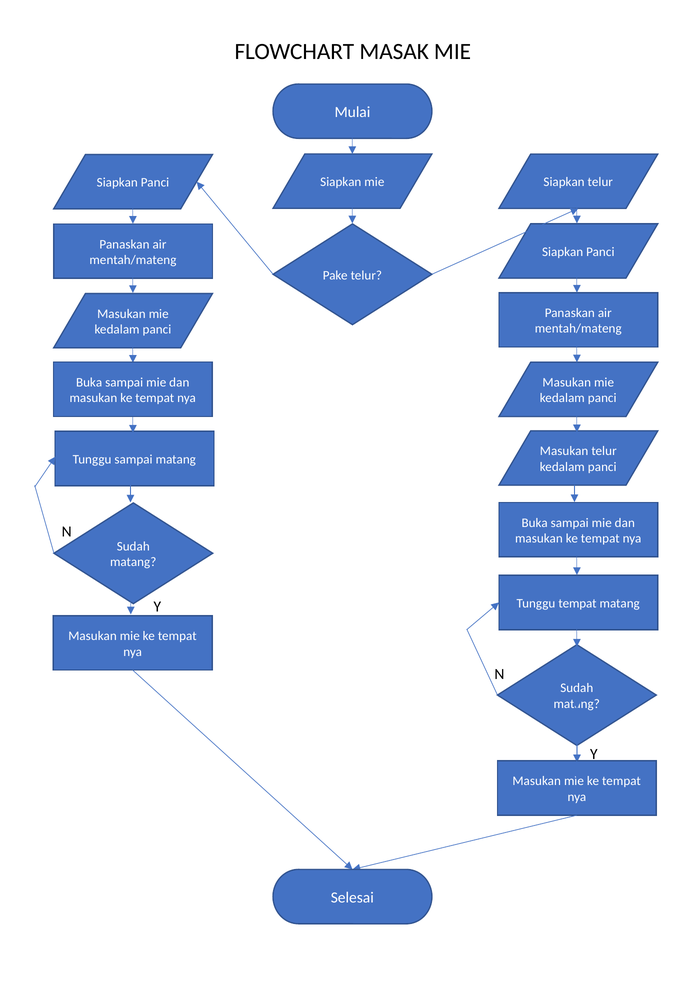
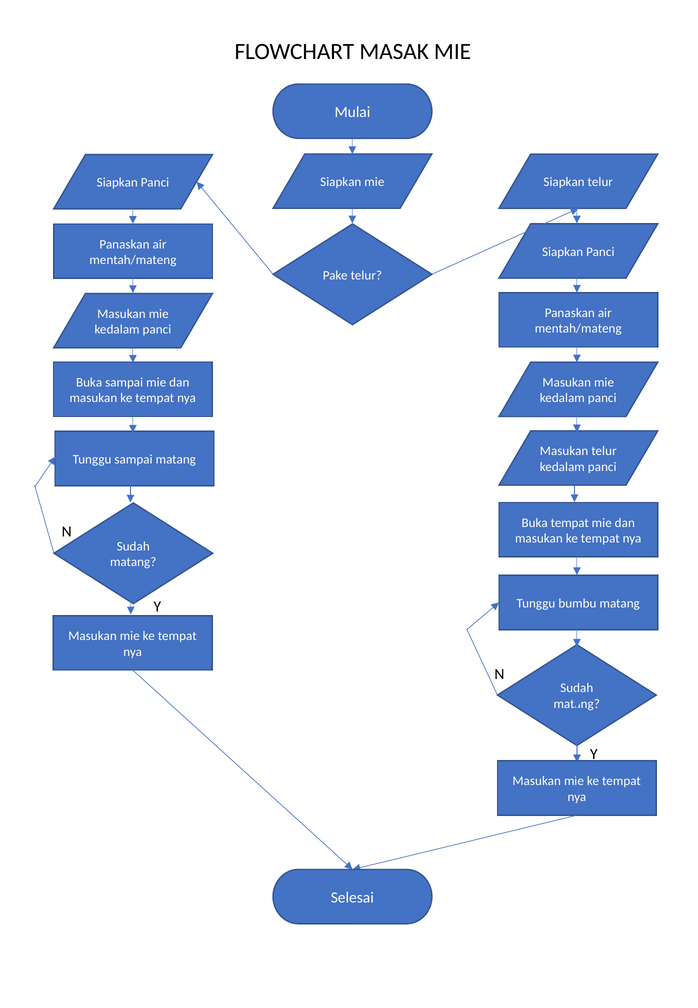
sampai at (570, 523): sampai -> tempat
Tunggu tempat: tempat -> bumbu
